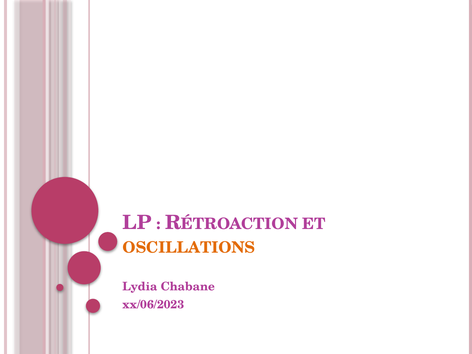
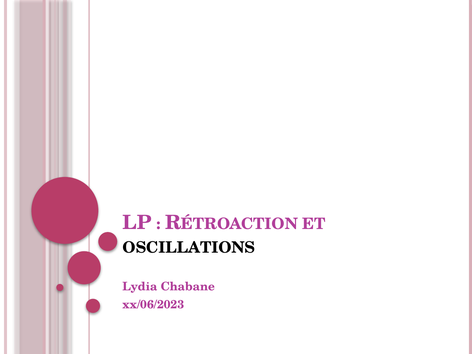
OSCILLATIONS colour: orange -> black
